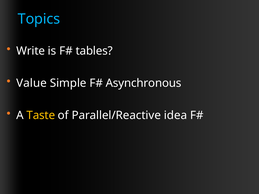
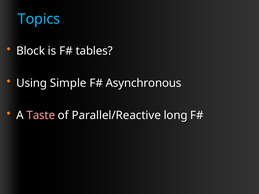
Write: Write -> Block
Value: Value -> Using
Taste colour: yellow -> pink
idea: idea -> long
